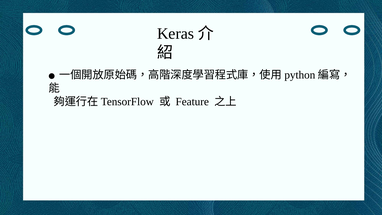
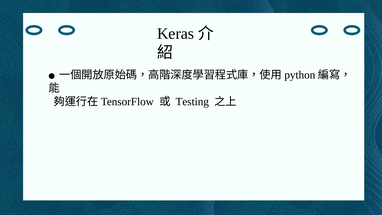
Feature: Feature -> Testing
